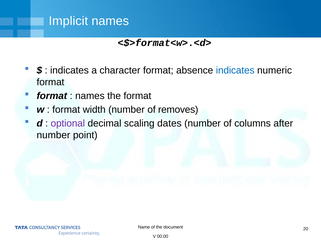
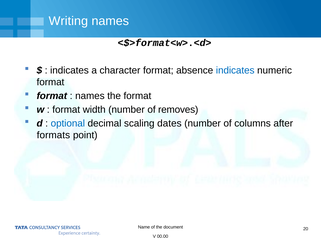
Implicit: Implicit -> Writing
optional colour: purple -> blue
number at (53, 135): number -> formats
